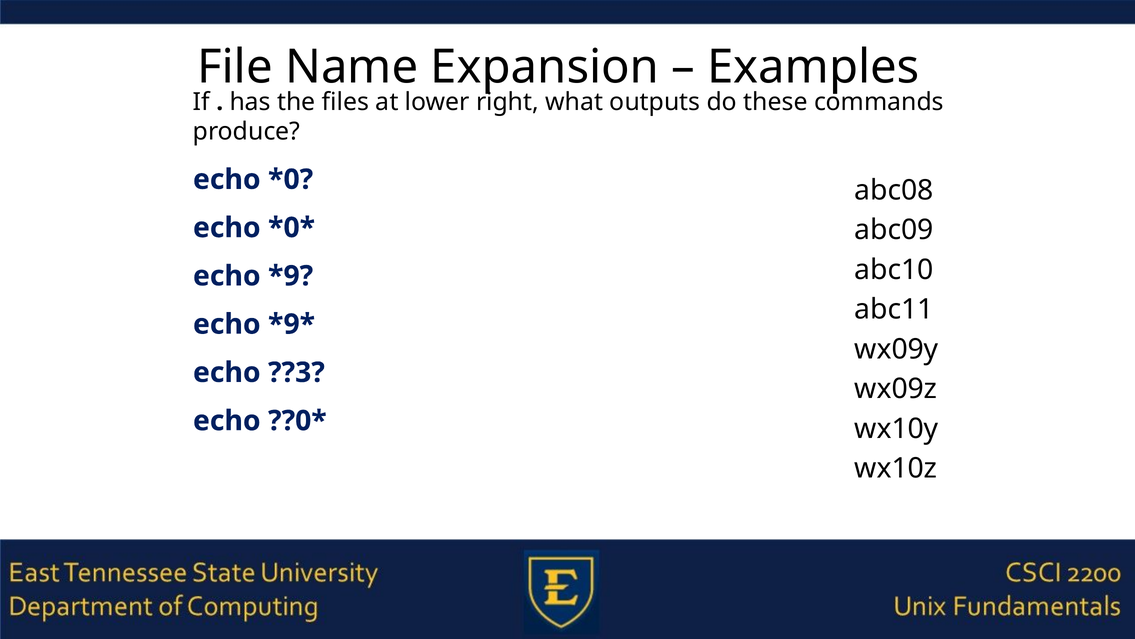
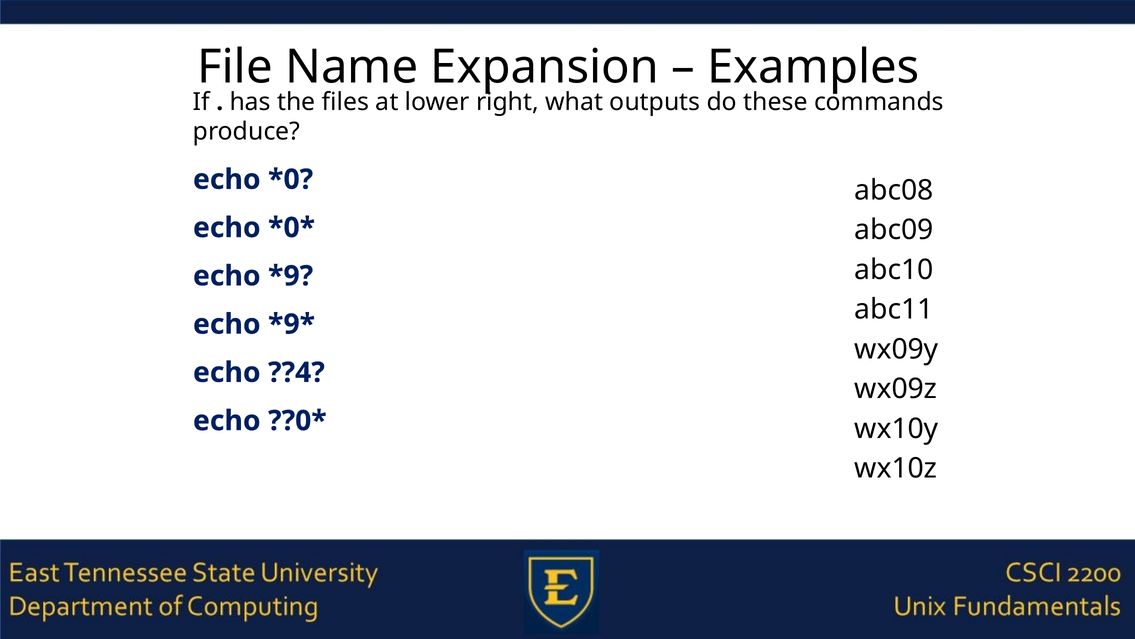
??3: ??3 -> ??4
